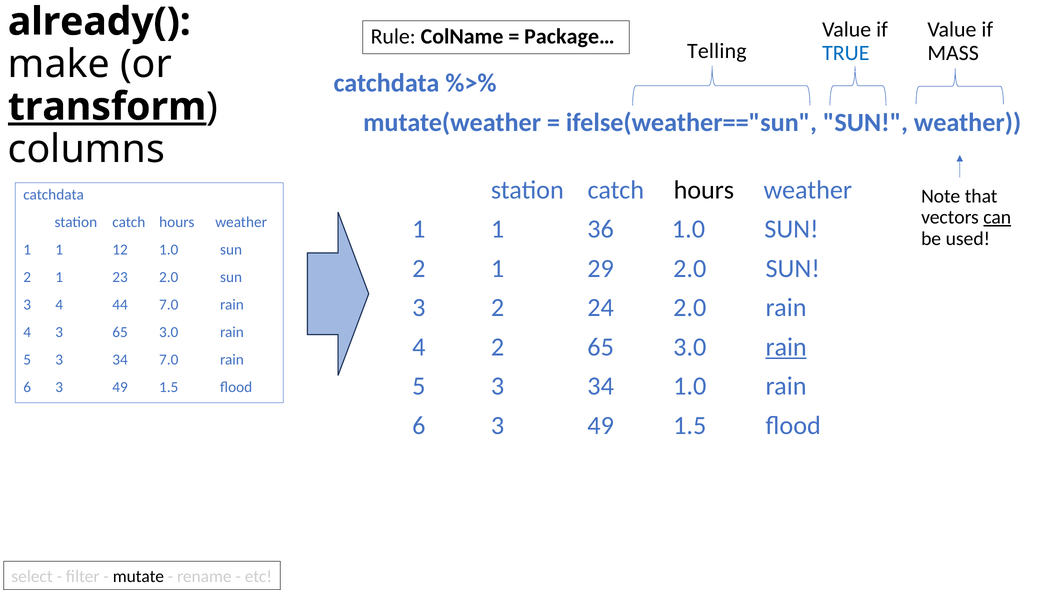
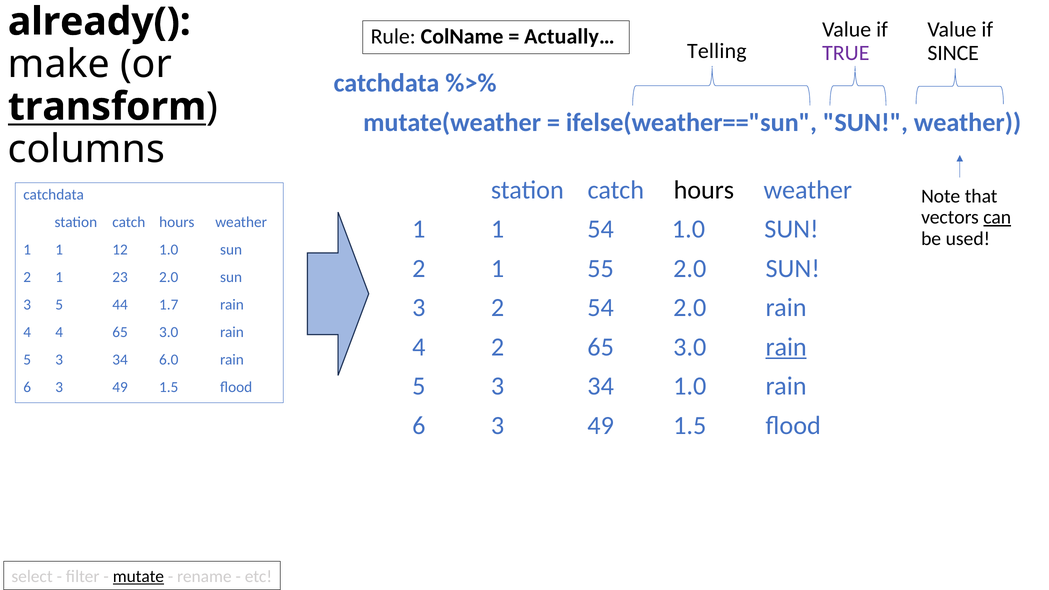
Package…: Package… -> Actually…
TRUE colour: blue -> purple
MASS: MASS -> SINCE
transform underline: present -> none
1 36: 36 -> 54
29: 29 -> 55
2 24: 24 -> 54
3 4: 4 -> 5
44 7.0: 7.0 -> 1.7
4 3: 3 -> 4
34 7.0: 7.0 -> 6.0
mutate underline: none -> present
